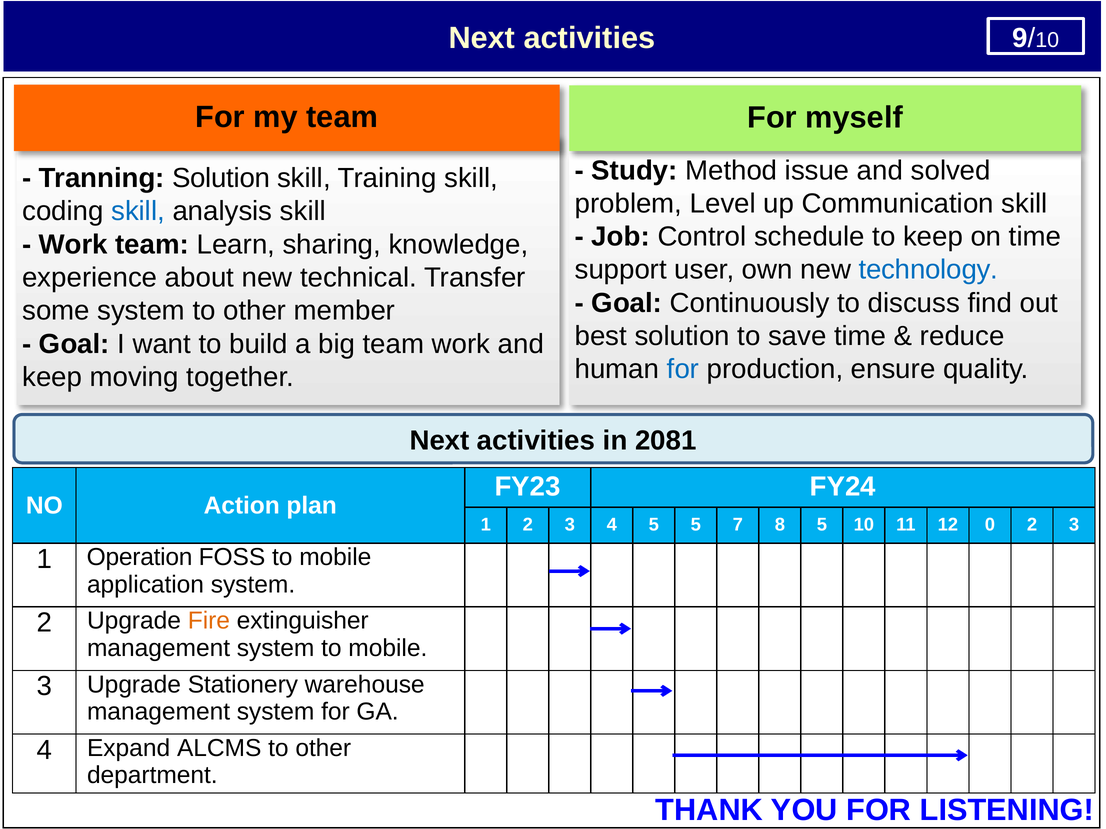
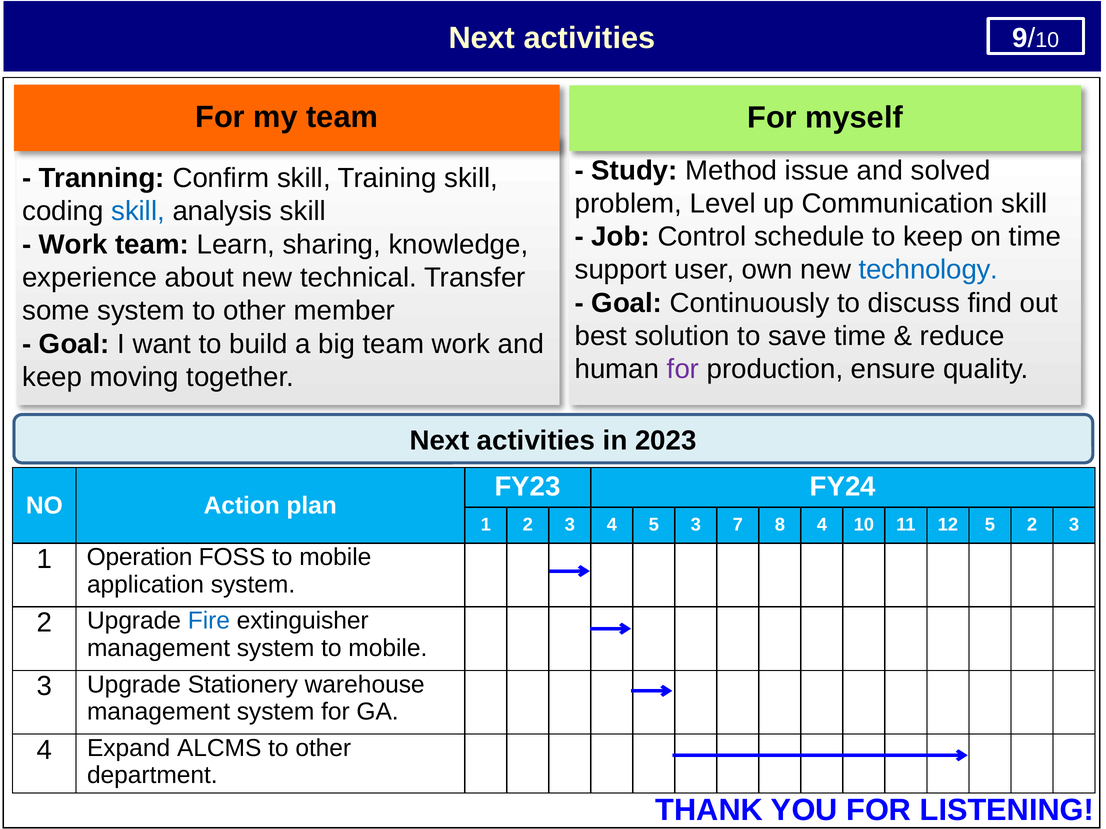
Tranning Solution: Solution -> Confirm
for at (683, 370) colour: blue -> purple
2081: 2081 -> 2023
5 5: 5 -> 3
8 5: 5 -> 4
12 0: 0 -> 5
Fire colour: orange -> blue
